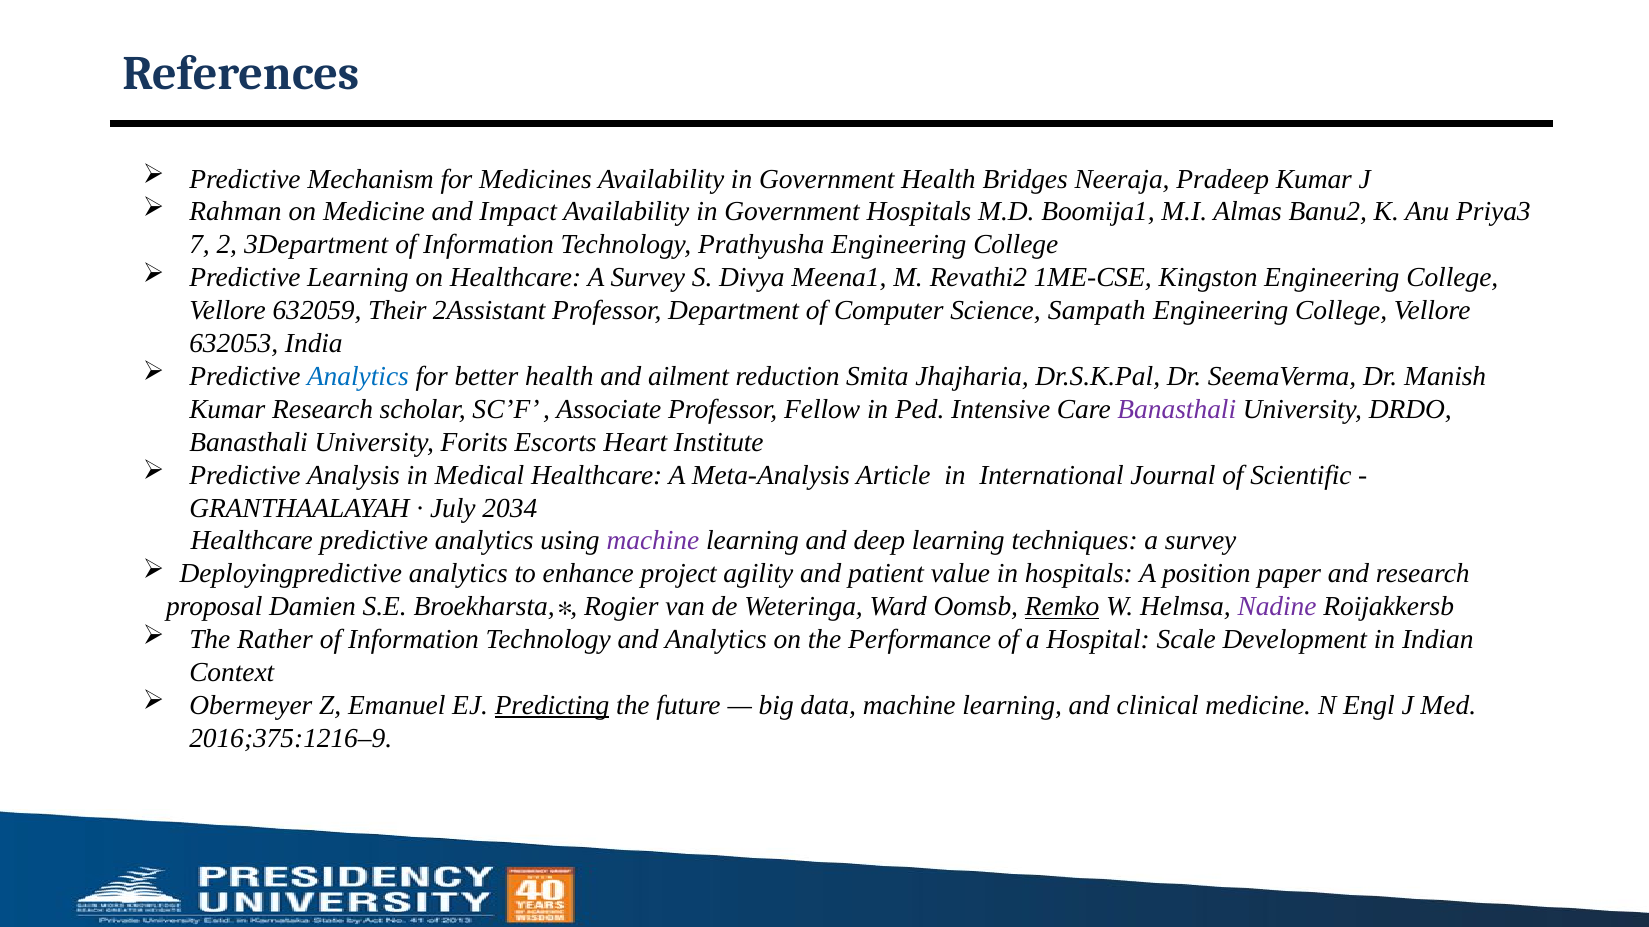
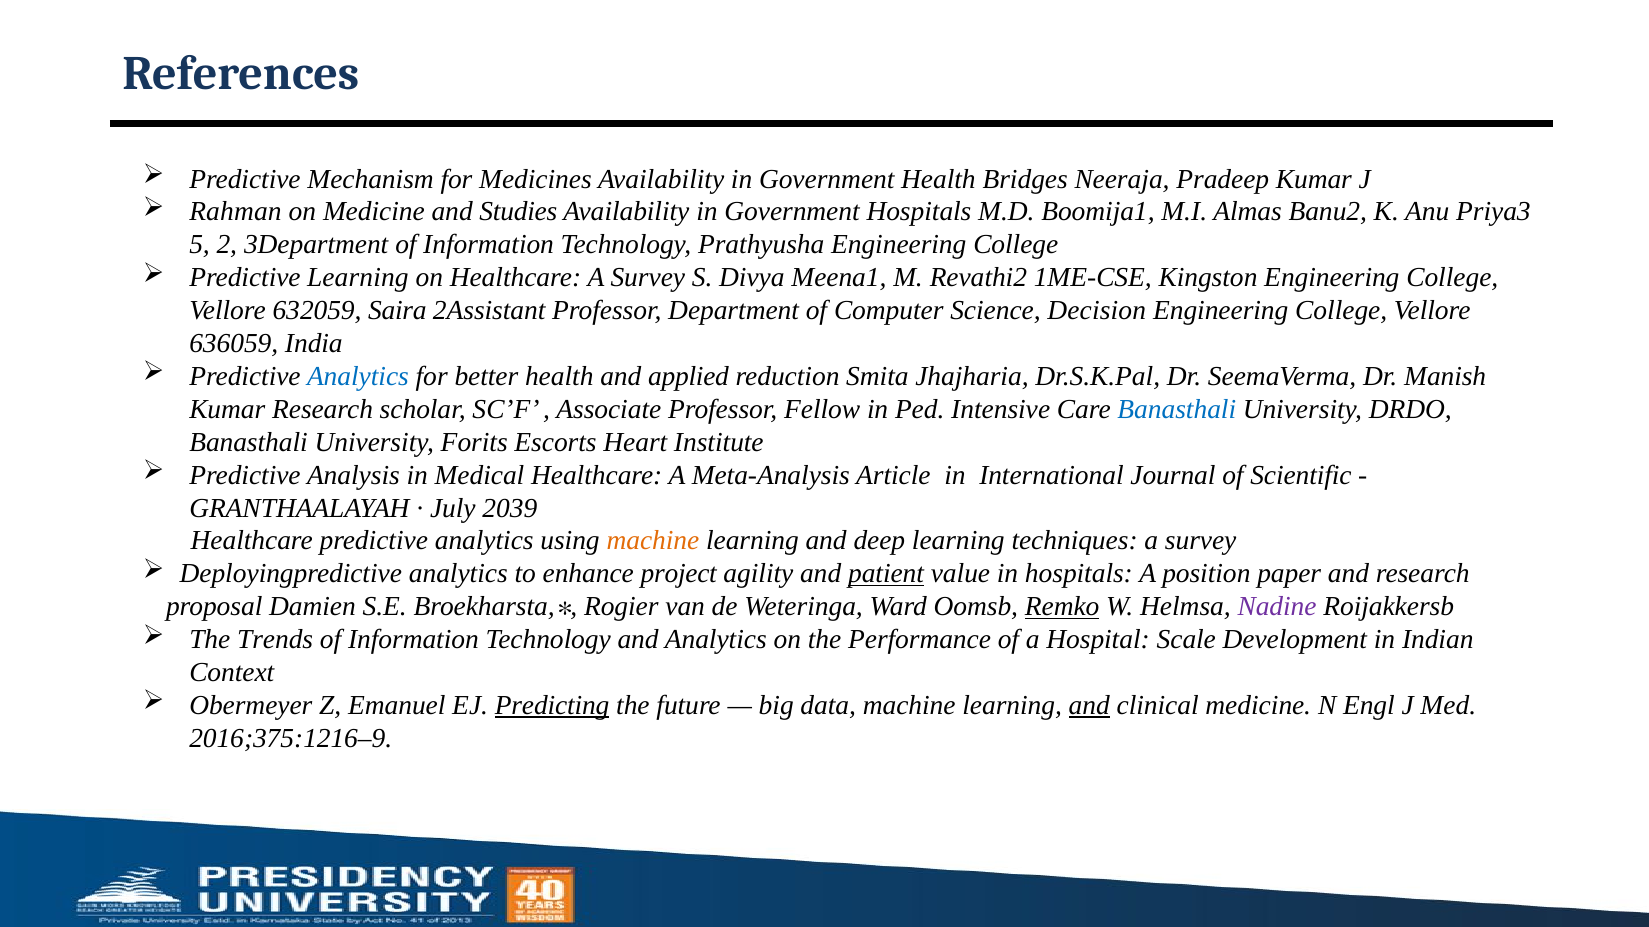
Impact: Impact -> Studies
7: 7 -> 5
Their: Their -> Saira
Sampath: Sampath -> Decision
632053: 632053 -> 636059
ailment: ailment -> applied
Banasthali at (1177, 410) colour: purple -> blue
2034: 2034 -> 2039
machine at (653, 541) colour: purple -> orange
patient underline: none -> present
Rather: Rather -> Trends
and at (1089, 706) underline: none -> present
